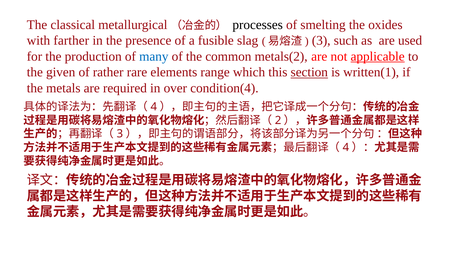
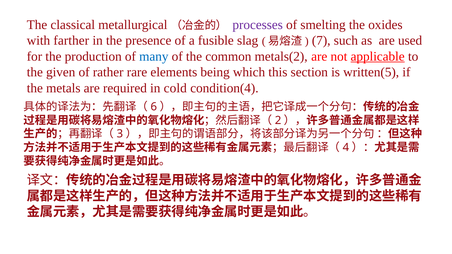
processes colour: black -> purple
3 at (321, 41): 3 -> 7
range: range -> being
section underline: present -> none
written(1: written(1 -> written(5
over: over -> cold
4 at (154, 107): 4 -> 6
